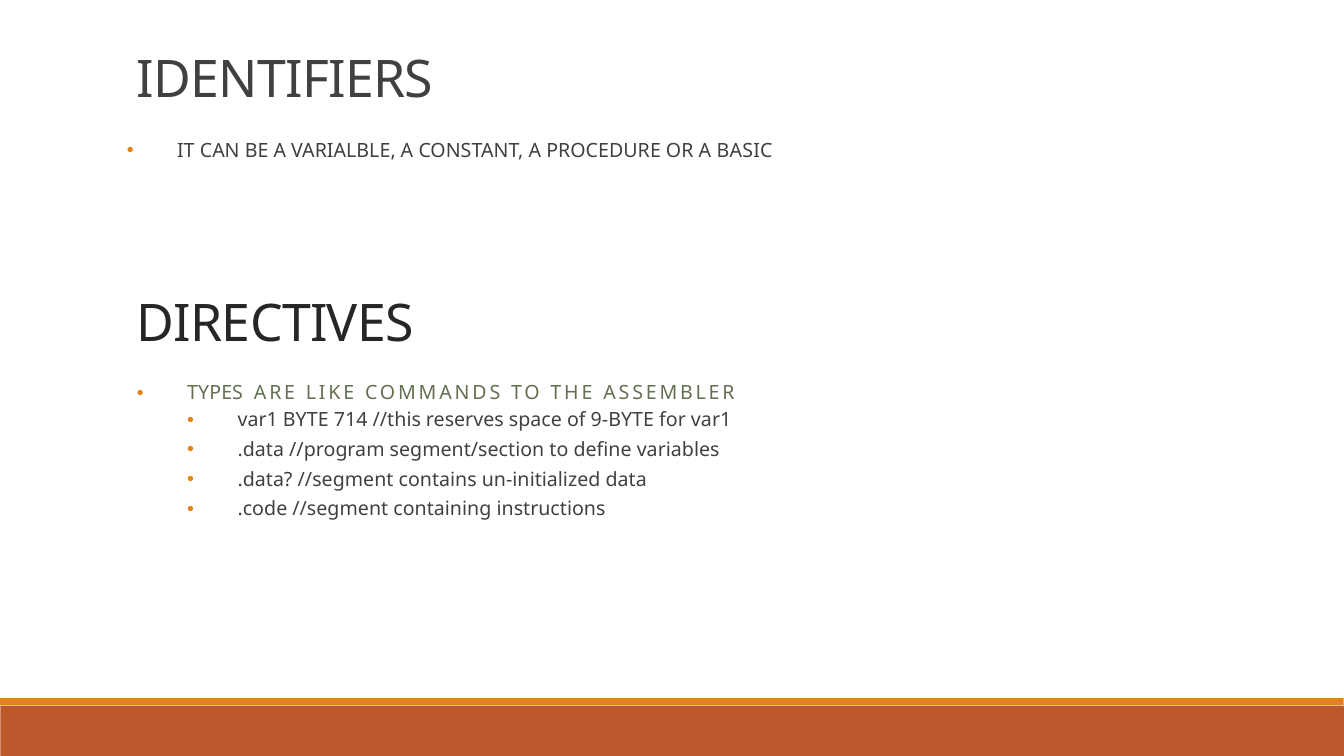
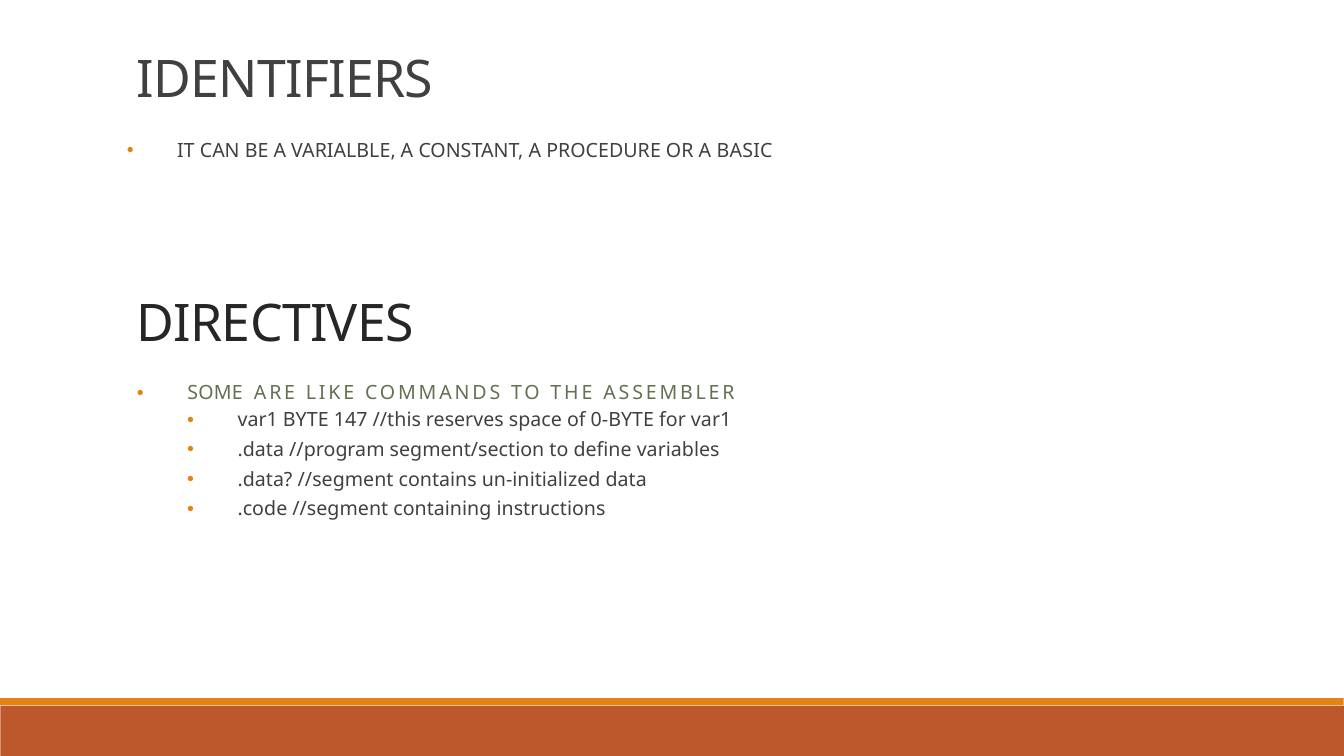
TYPES: TYPES -> SOME
714: 714 -> 147
9-BYTE: 9-BYTE -> 0-BYTE
